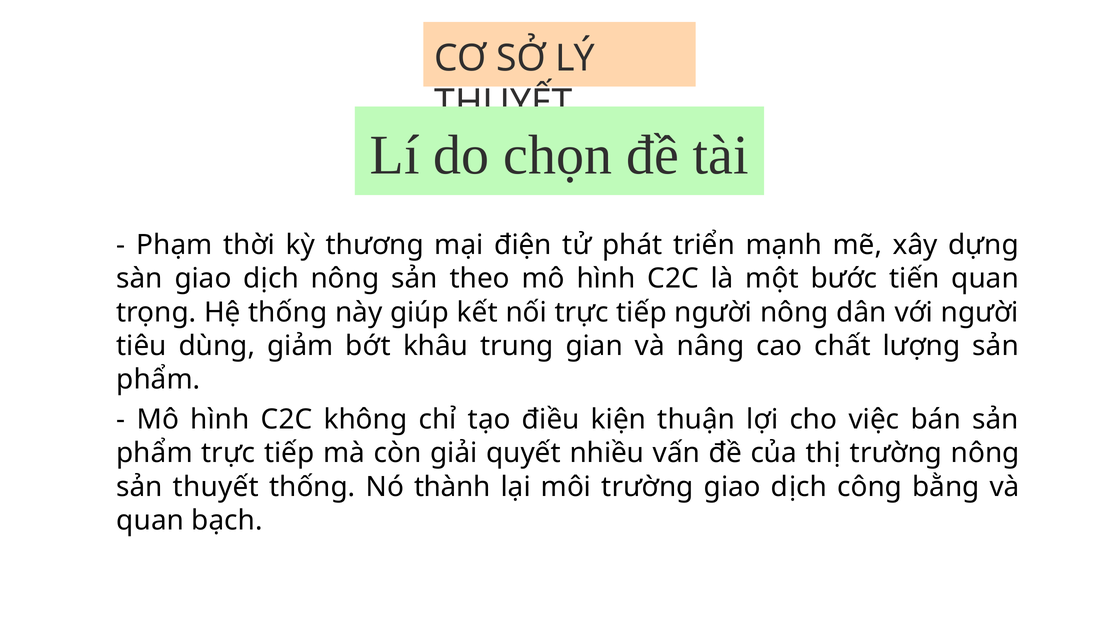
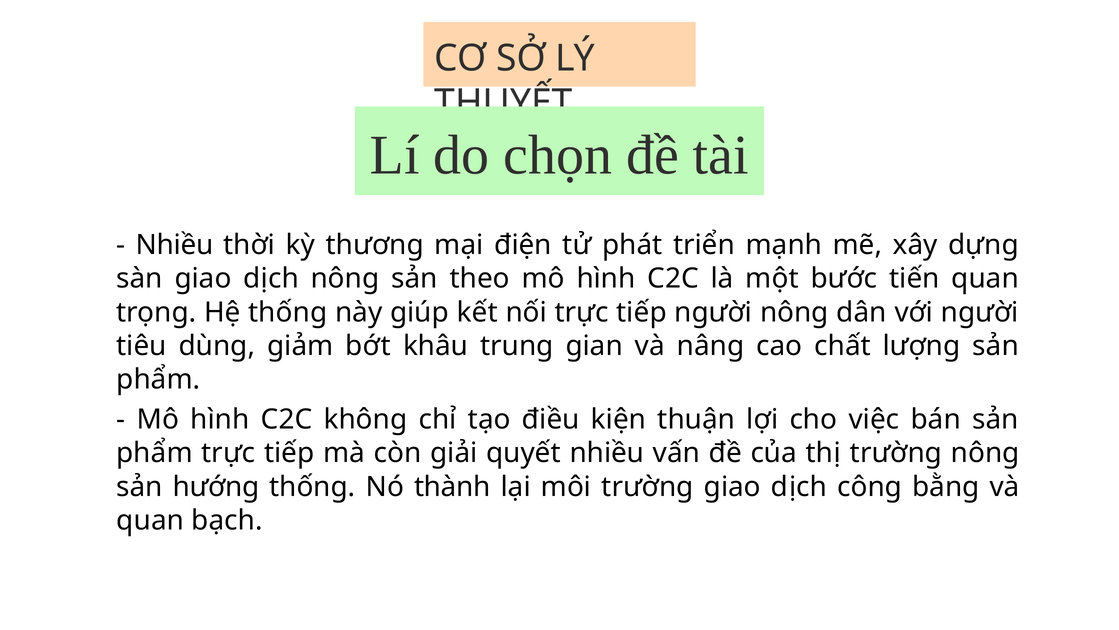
Phạm at (174, 245): Phạm -> Nhiều
sản thuyết: thuyết -> hướng
